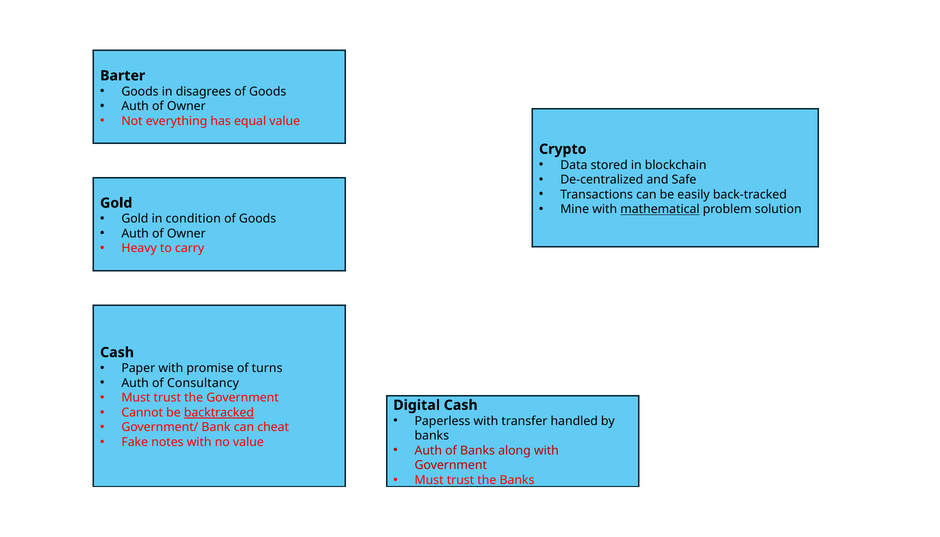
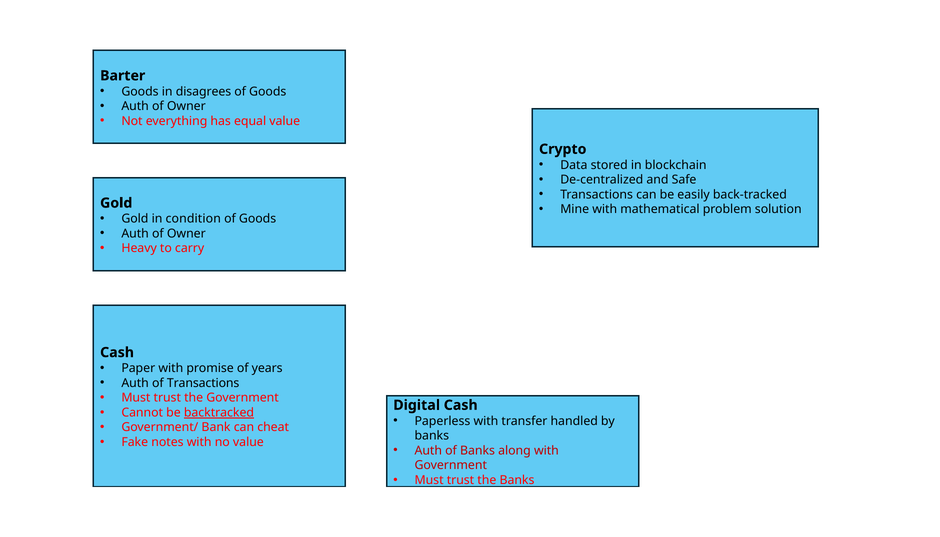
mathematical underline: present -> none
turns: turns -> years
of Consultancy: Consultancy -> Transactions
